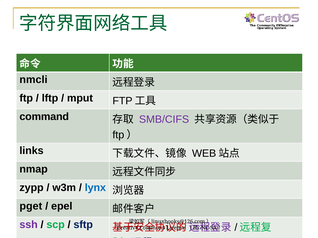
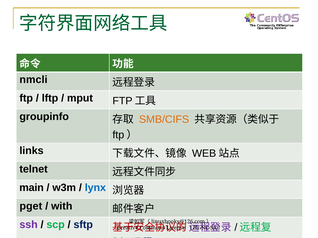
command: command -> groupinfo
SMB/CIFS colour: purple -> orange
nmap: nmap -> telnet
zypp: zypp -> main
epel: epel -> with
